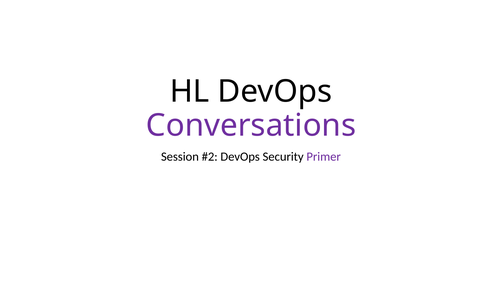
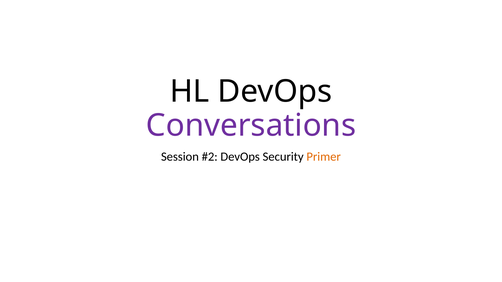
Primer colour: purple -> orange
